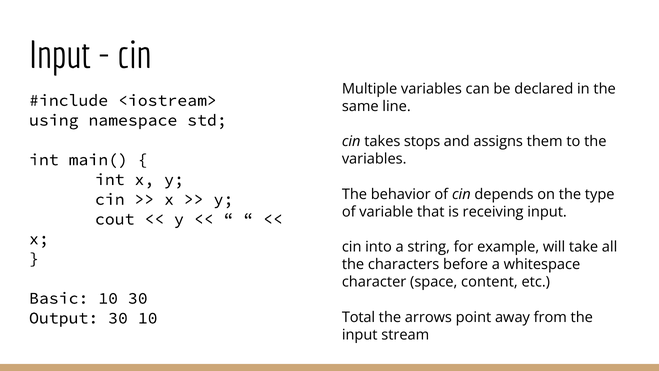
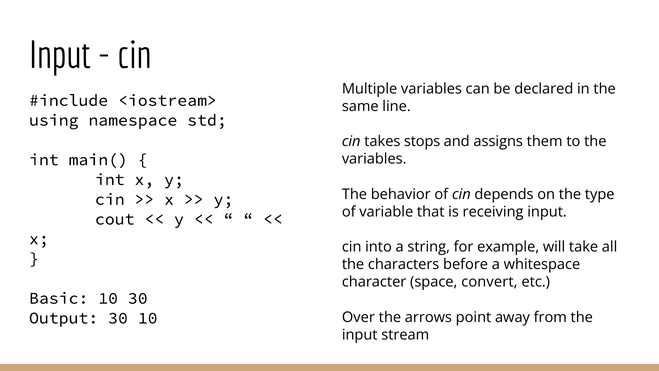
content: content -> convert
Total: Total -> Over
